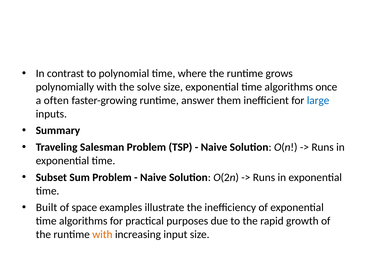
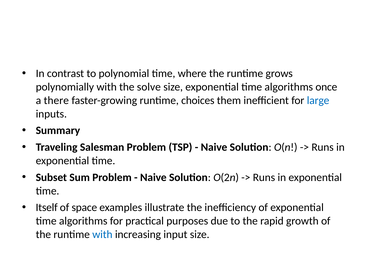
often: often -> there
answer: answer -> choices
Built: Built -> Itself
with at (102, 235) colour: orange -> blue
